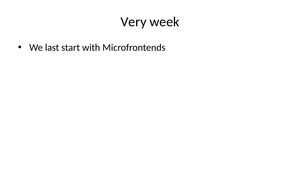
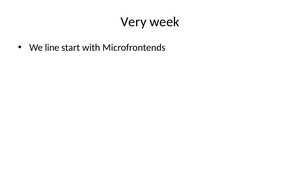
last: last -> line
